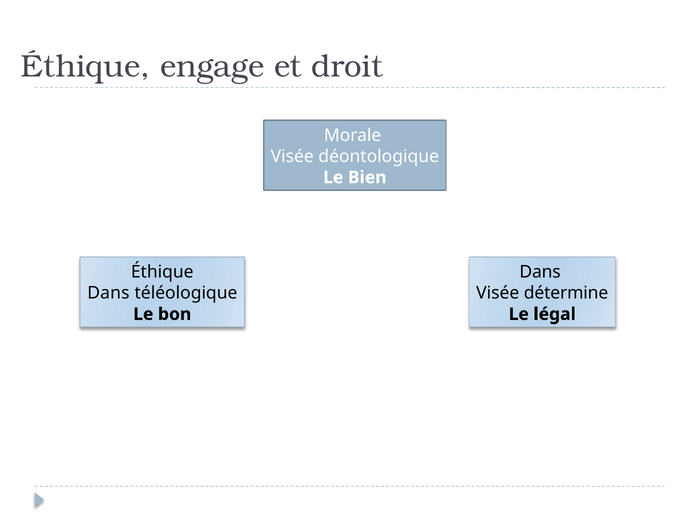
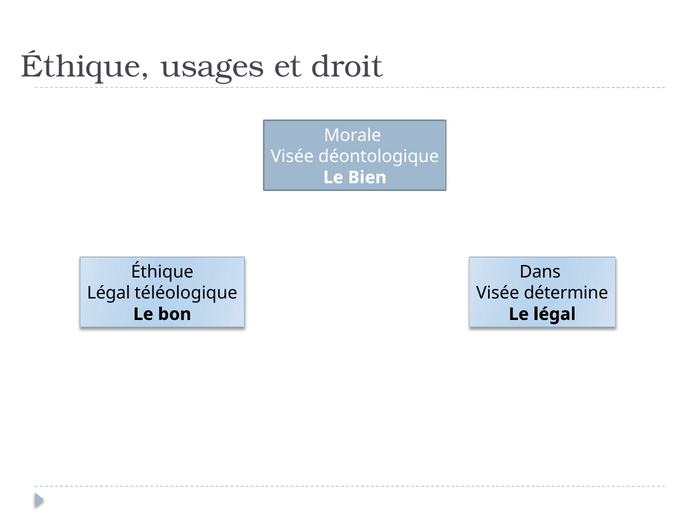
engage: engage -> usages
Dans at (108, 293): Dans -> Légal
